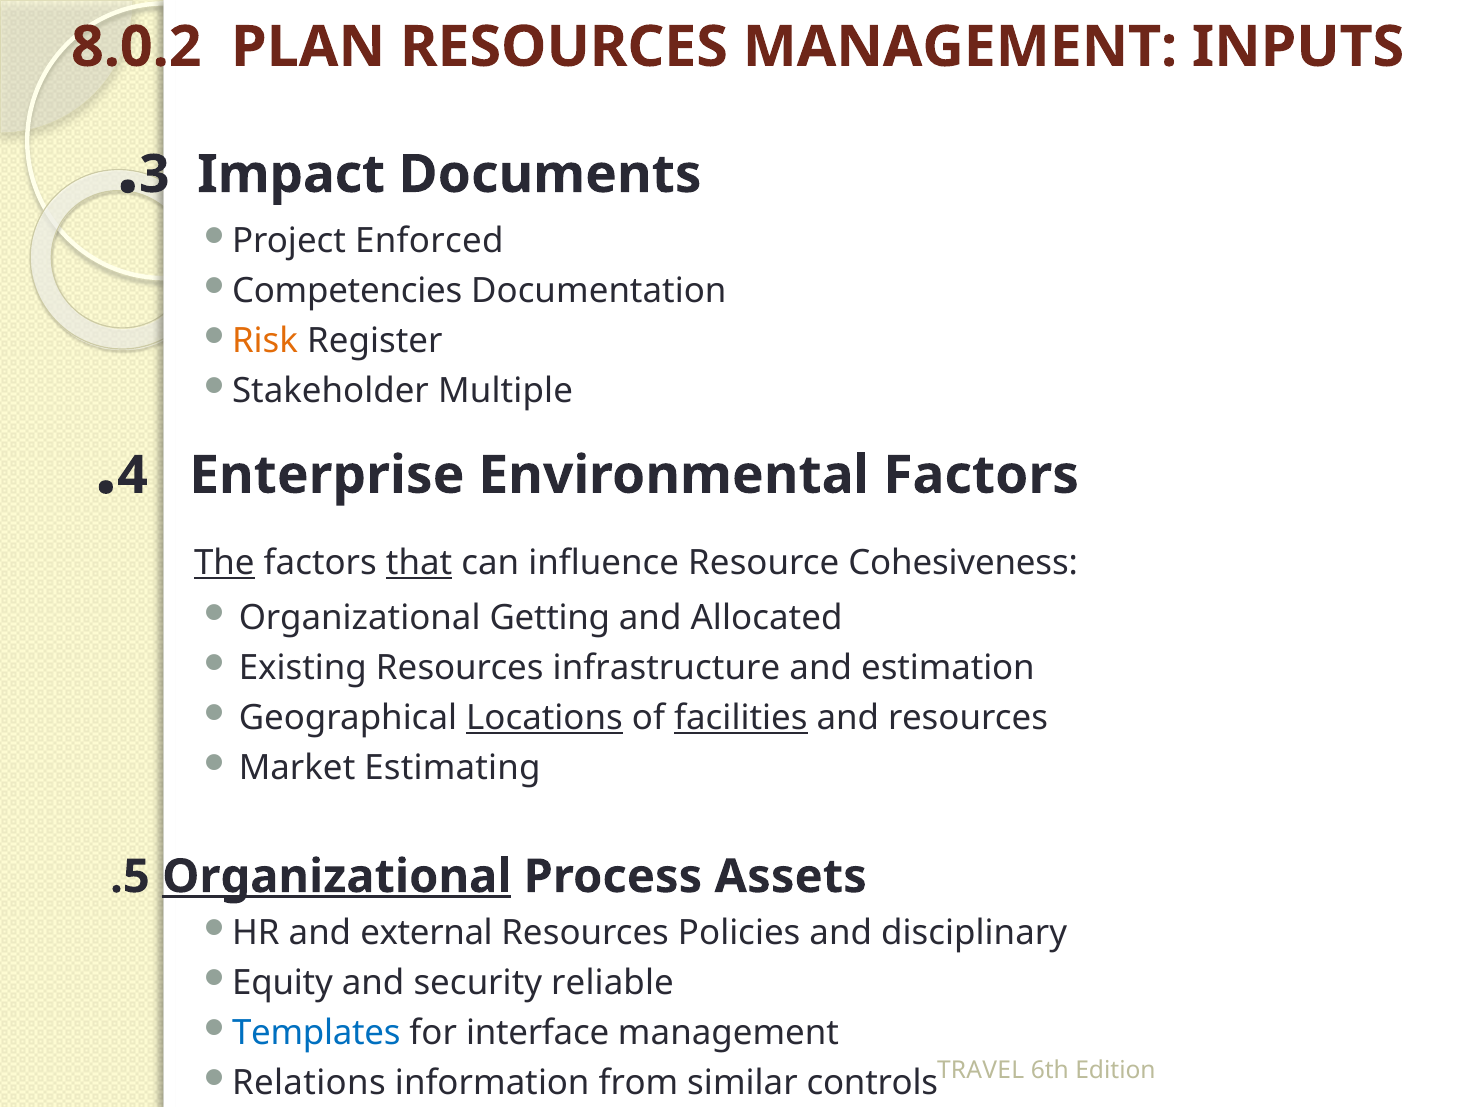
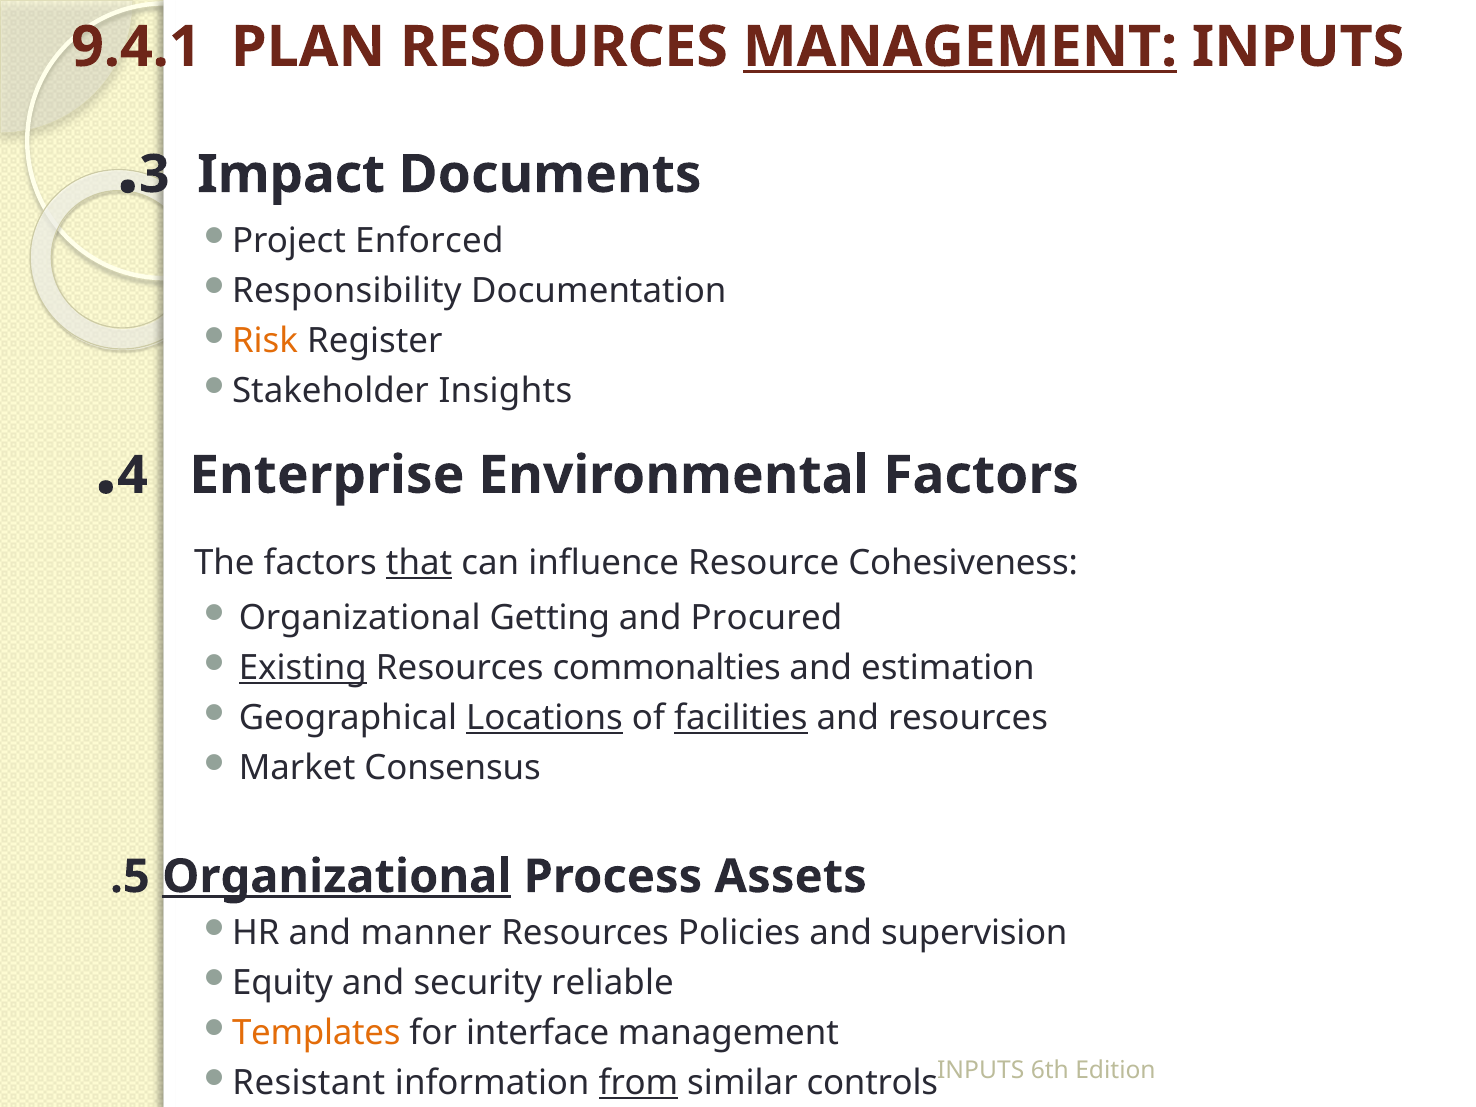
8.0.2: 8.0.2 -> 9.4.1
MANAGEMENT at (960, 47) underline: none -> present
Competencies: Competencies -> Responsibility
Multiple: Multiple -> Insights
The underline: present -> none
Allocated: Allocated -> Procured
Existing underline: none -> present
infrastructure: infrastructure -> commonalties
Estimating: Estimating -> Consensus
external: external -> manner
disciplinary: disciplinary -> supervision
Templates colour: blue -> orange
TRAVEL at (981, 1070): TRAVEL -> INPUTS
Relations: Relations -> Resistant
from underline: none -> present
